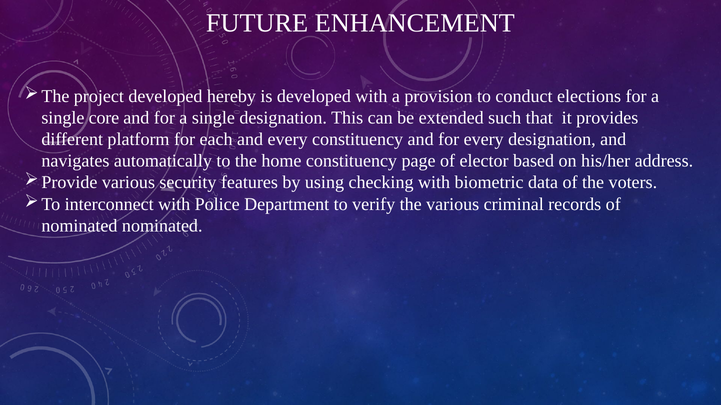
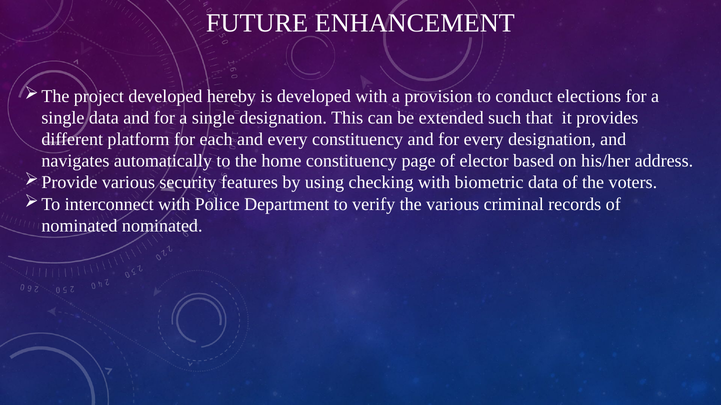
single core: core -> data
